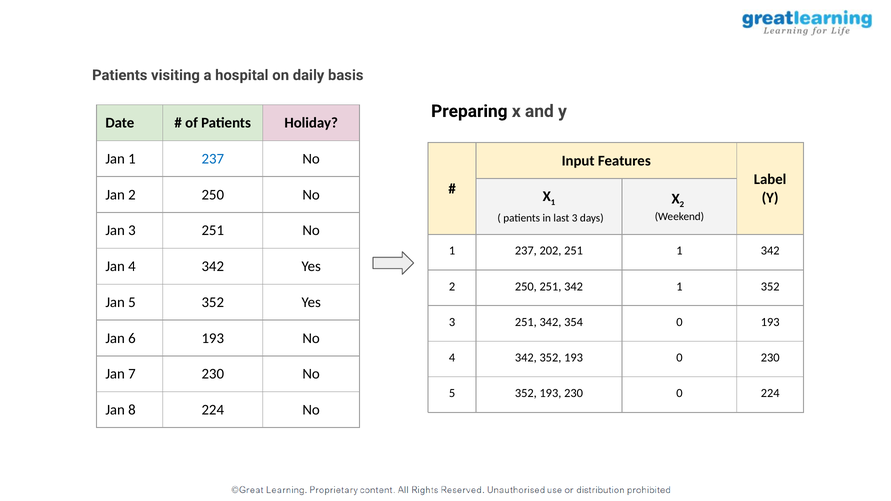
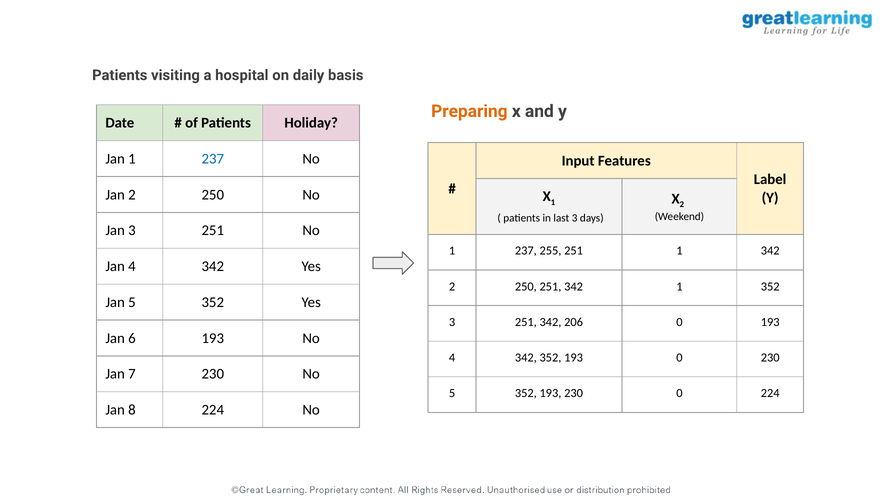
Preparing colour: black -> orange
202: 202 -> 255
354: 354 -> 206
